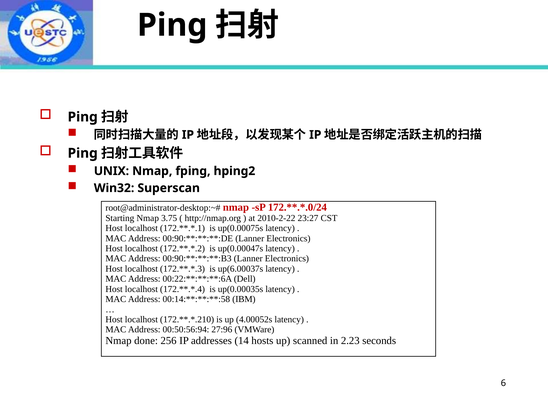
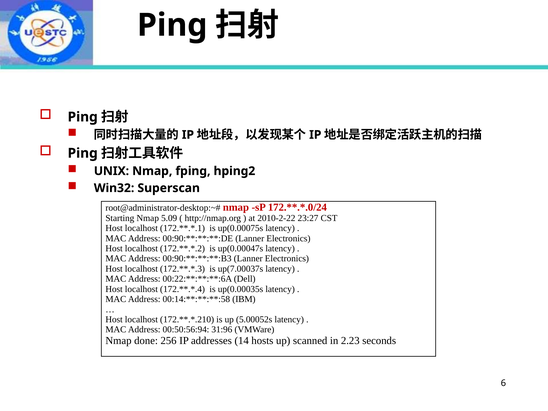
3.75: 3.75 -> 5.09
up(6.00037s: up(6.00037s -> up(7.00037s
4.00052s: 4.00052s -> 5.00052s
27:96: 27:96 -> 31:96
